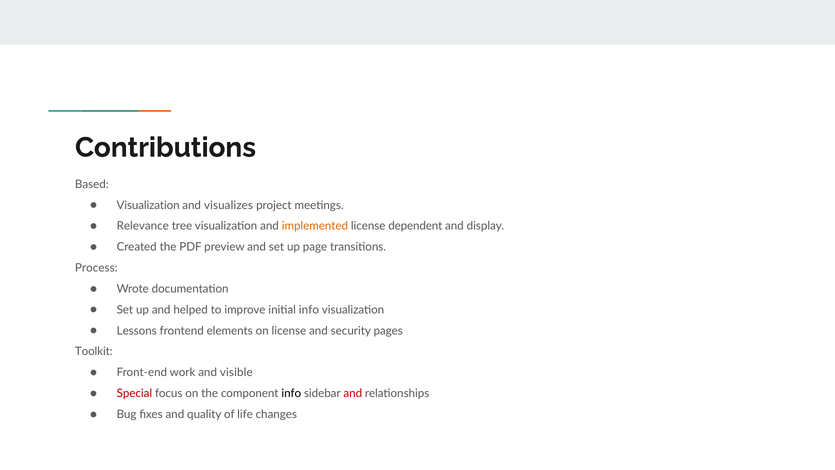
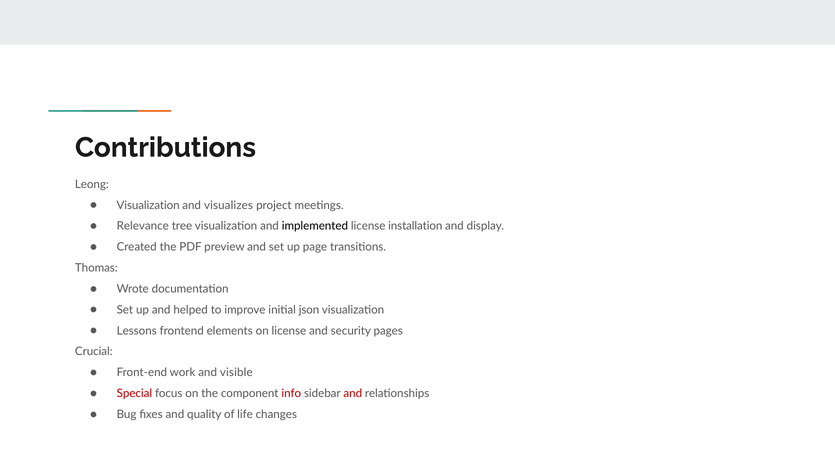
Based: Based -> Leong
implemented colour: orange -> black
dependent: dependent -> installation
Process: Process -> Thomas
initial info: info -> json
Toolkit: Toolkit -> Crucial
info at (291, 393) colour: black -> red
